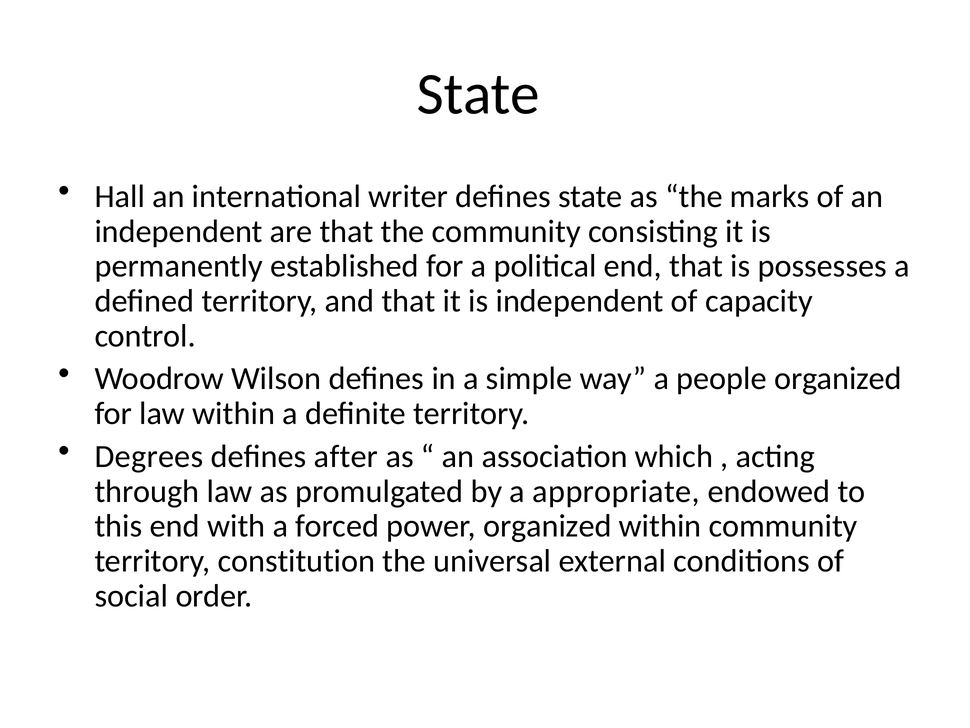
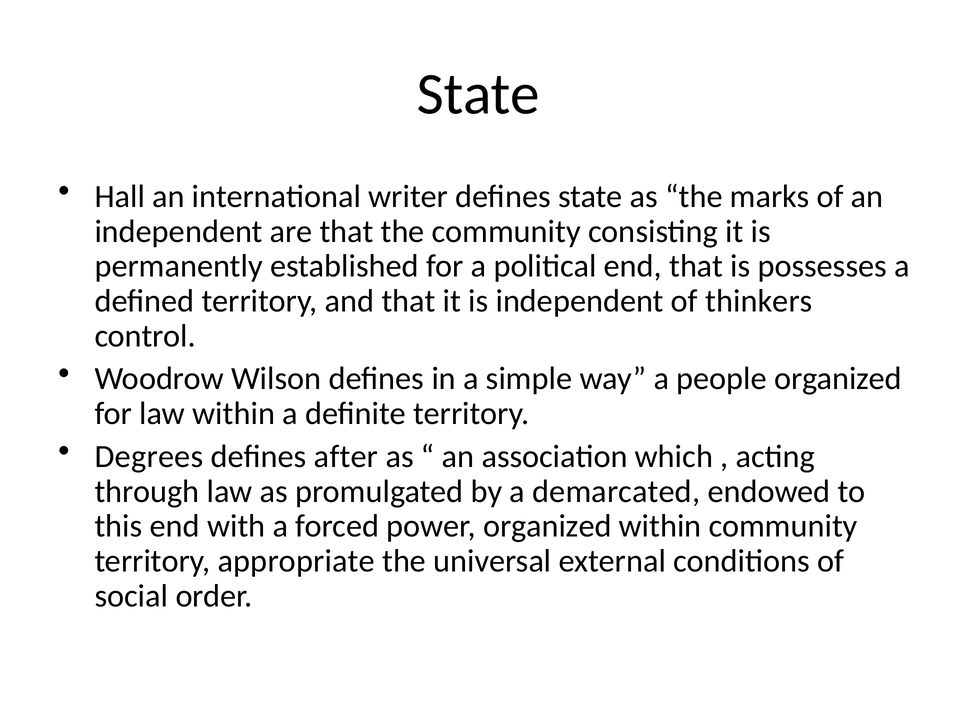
capacity: capacity -> thinkers
appropriate: appropriate -> demarcated
constitution: constitution -> appropriate
